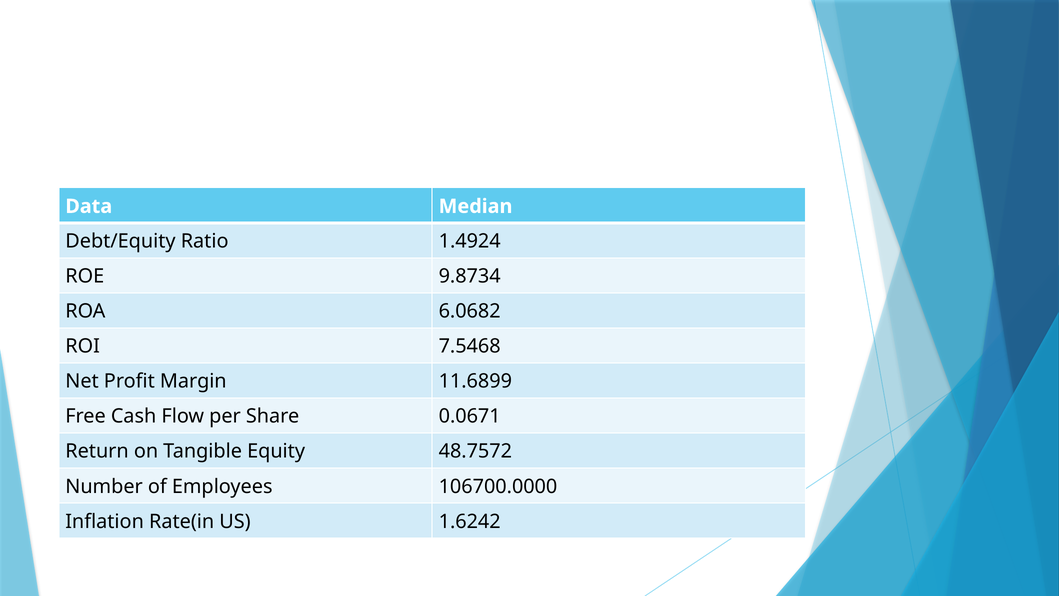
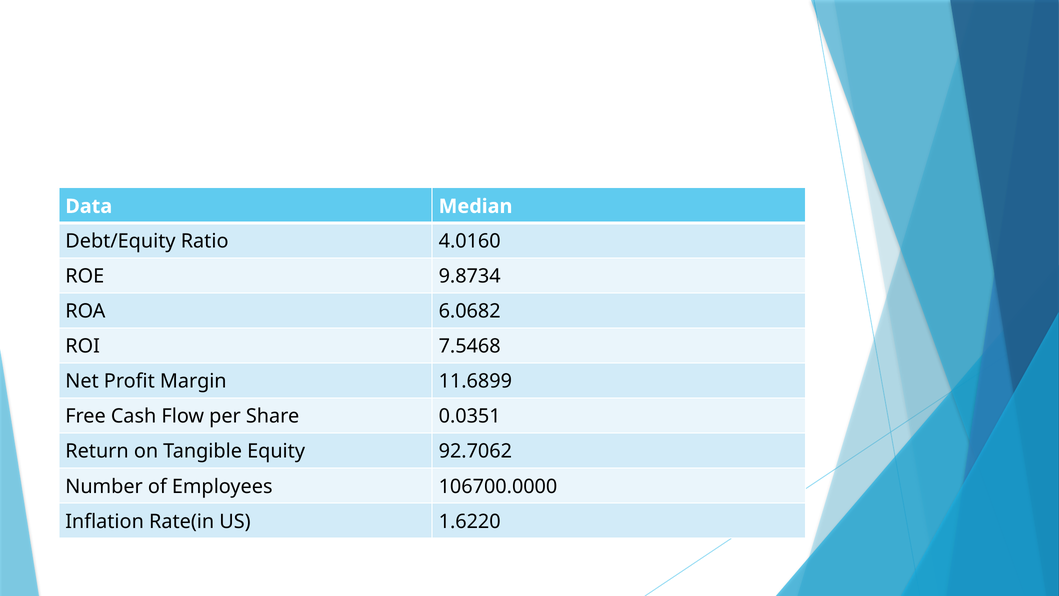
1.4924: 1.4924 -> 4.0160
0.0671: 0.0671 -> 0.0351
48.7572: 48.7572 -> 92.7062
1.6242: 1.6242 -> 1.6220
